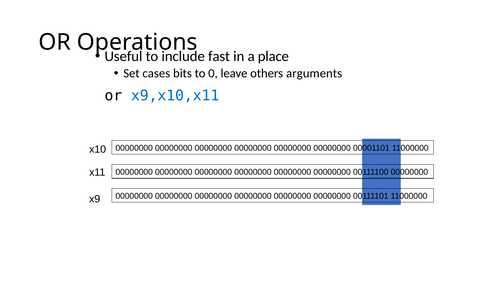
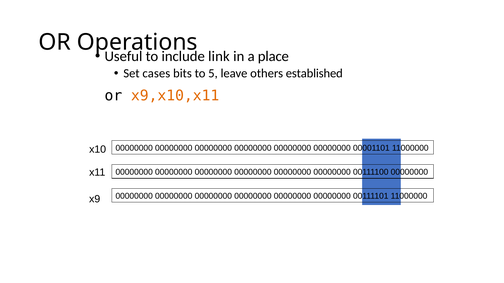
fast: fast -> link
0: 0 -> 5
arguments: arguments -> established
x9,x10,x11 colour: blue -> orange
